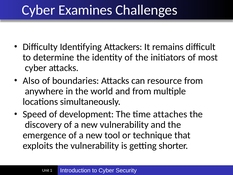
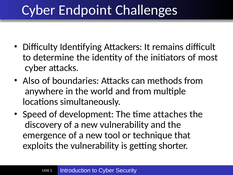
Examines: Examines -> Endpoint
resource: resource -> methods
